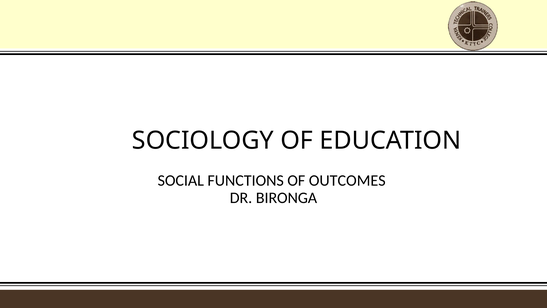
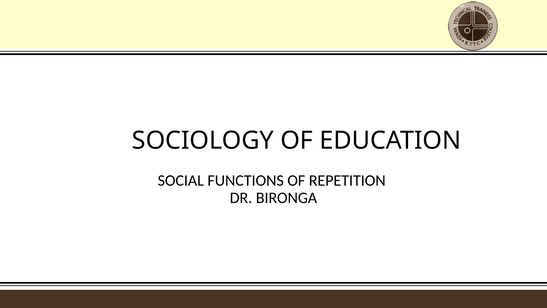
OUTCOMES: OUTCOMES -> REPETITION
